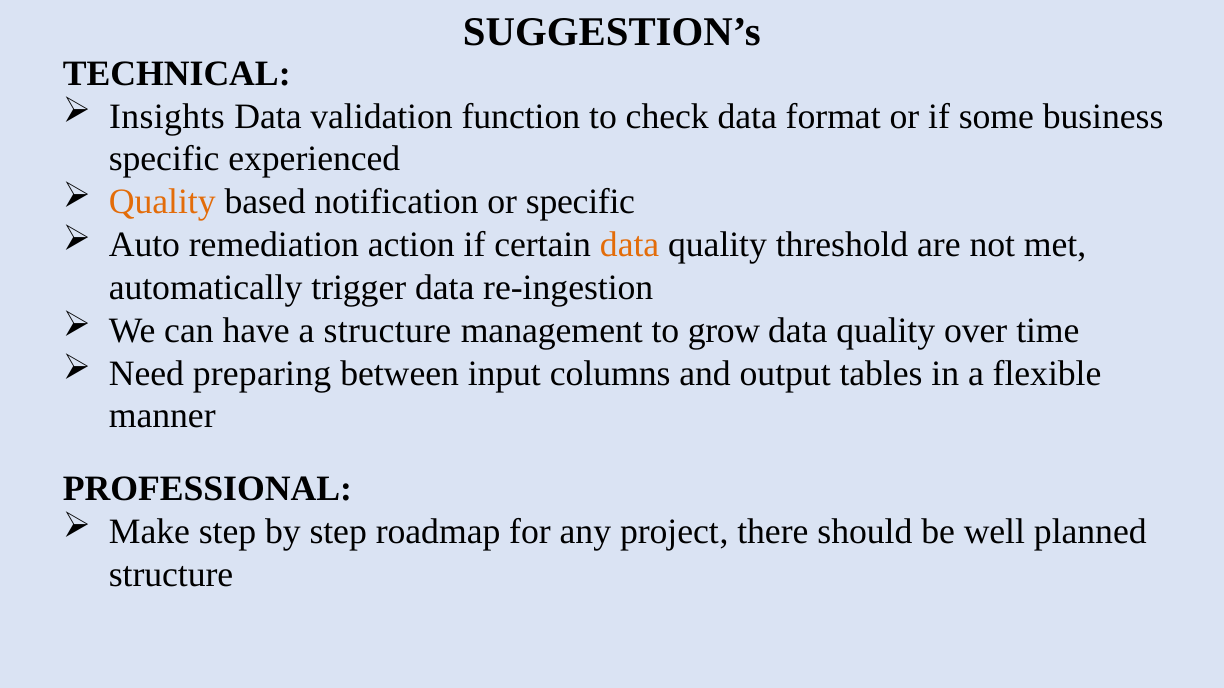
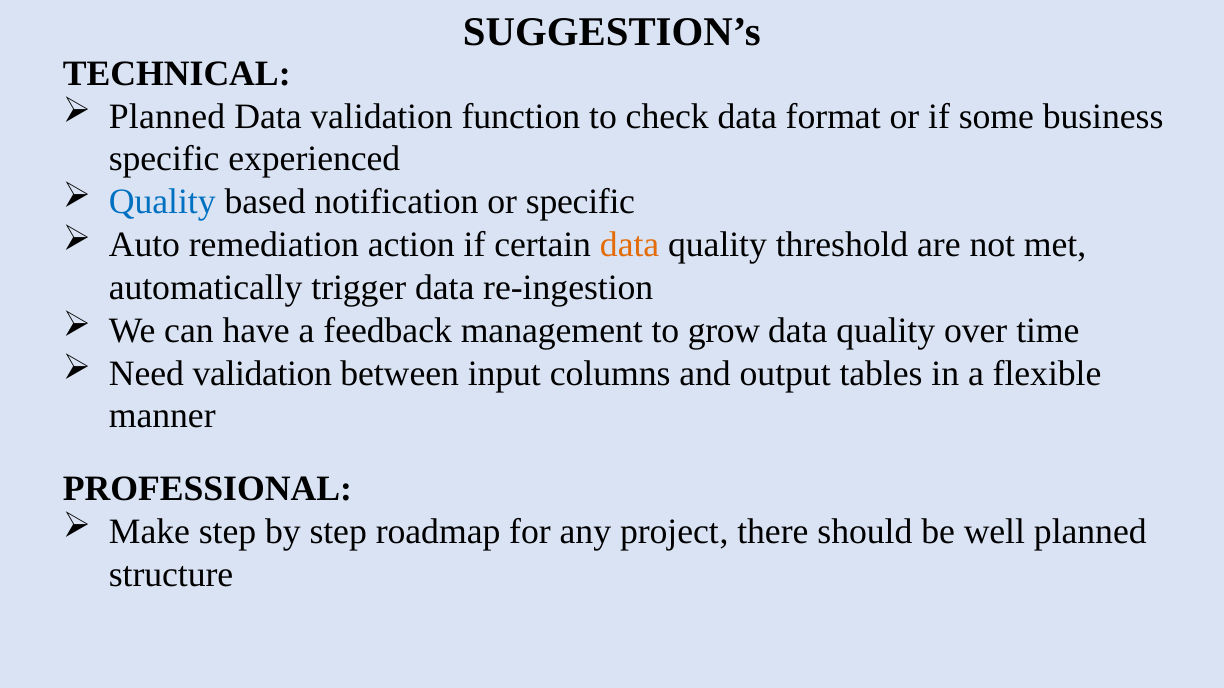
Insights at (167, 116): Insights -> Planned
Quality at (162, 202) colour: orange -> blue
a structure: structure -> feedback
Need preparing: preparing -> validation
